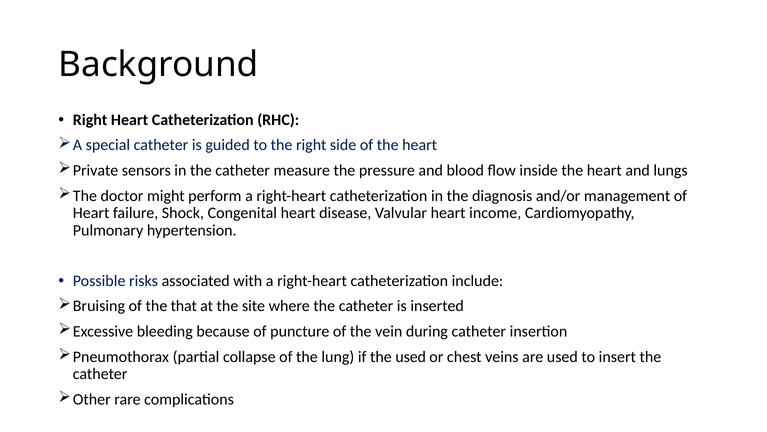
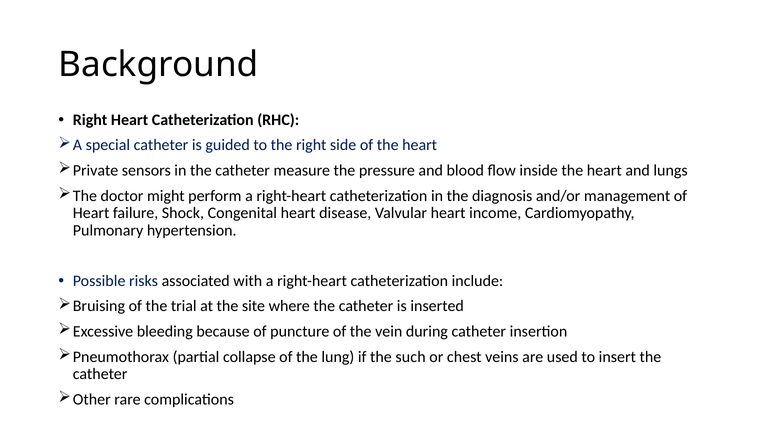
that: that -> trial
the used: used -> such
